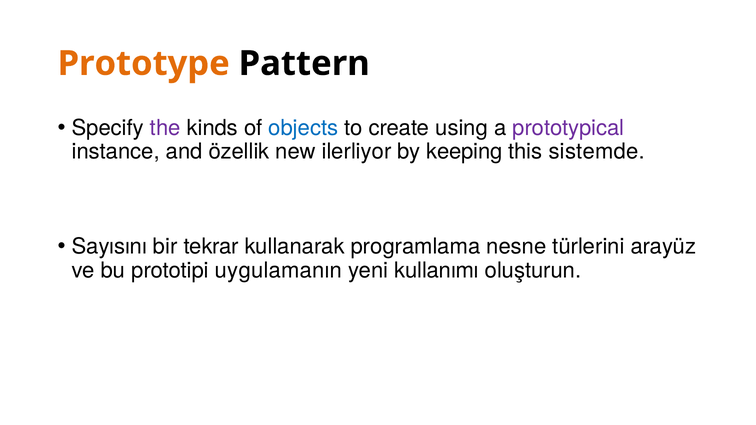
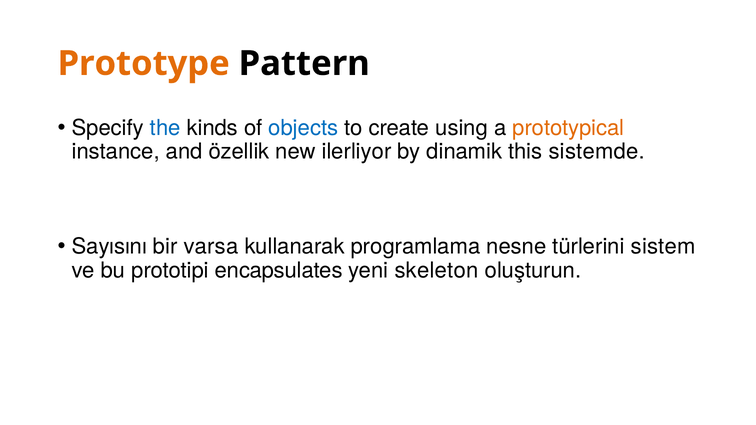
the colour: purple -> blue
prototypical colour: purple -> orange
keeping: keeping -> dinamik
tekrar: tekrar -> varsa
arayüz: arayüz -> sistem
uygulamanın: uygulamanın -> encapsulates
kullanımı: kullanımı -> skeleton
